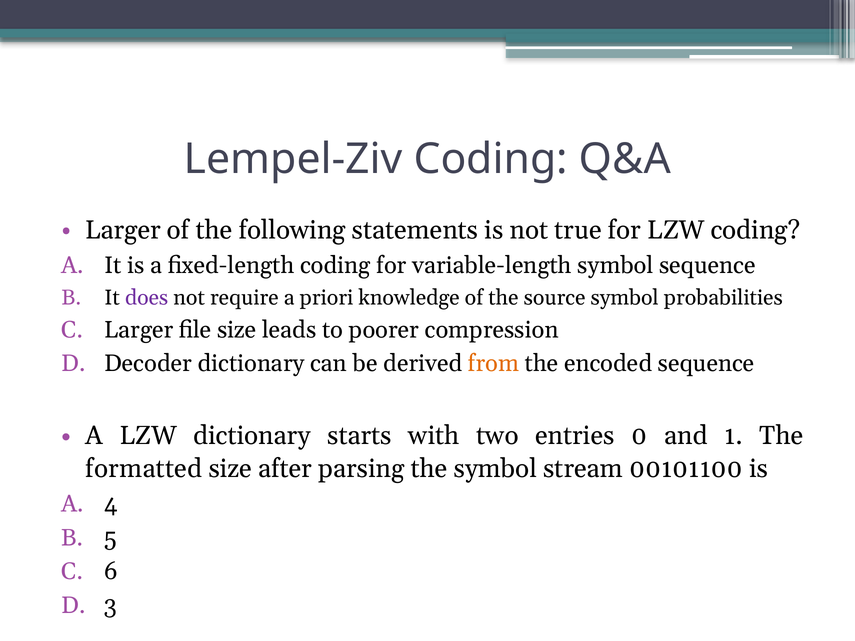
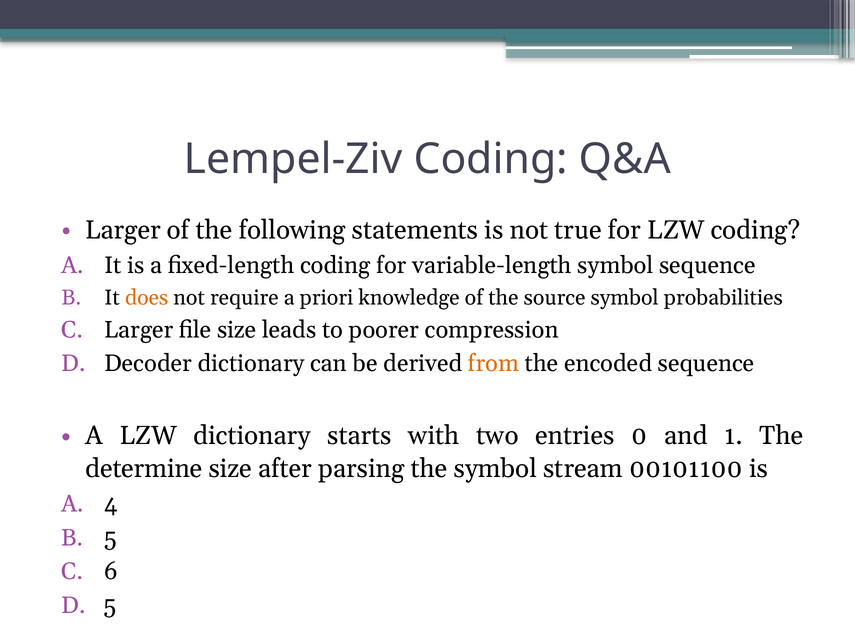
does colour: purple -> orange
formatted: formatted -> determine
3 at (110, 606): 3 -> 5
